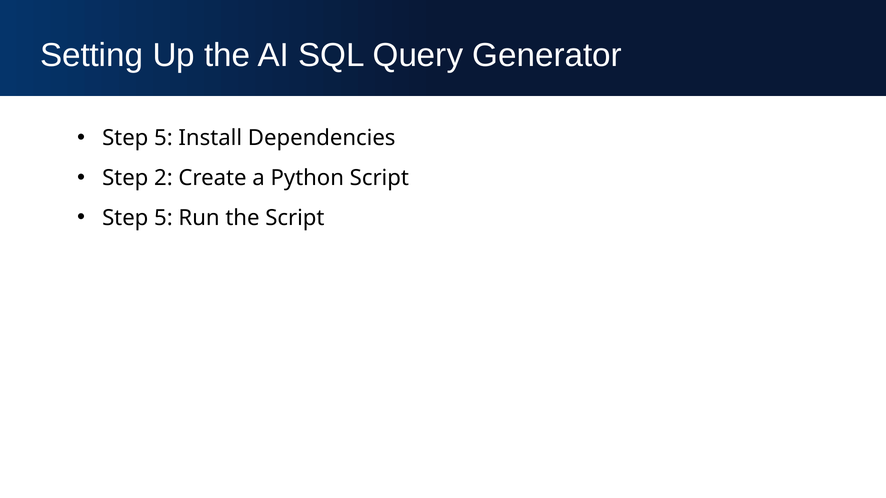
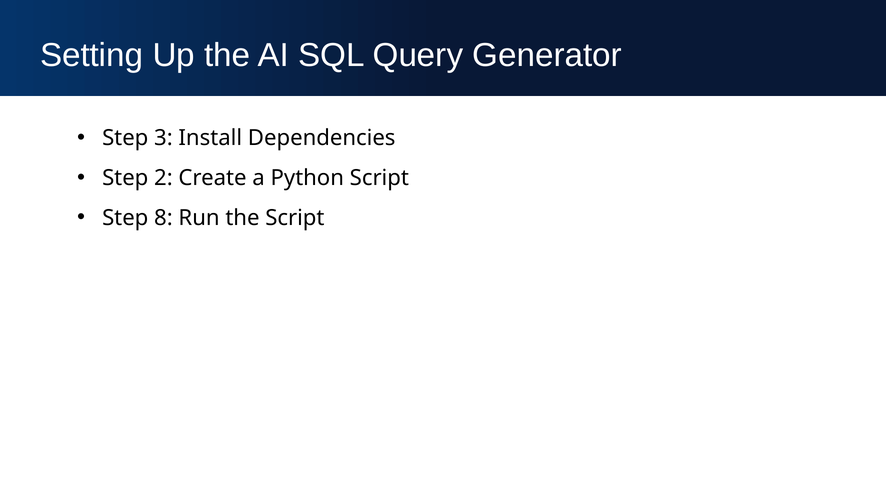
5 at (163, 138): 5 -> 3
5 at (163, 218): 5 -> 8
